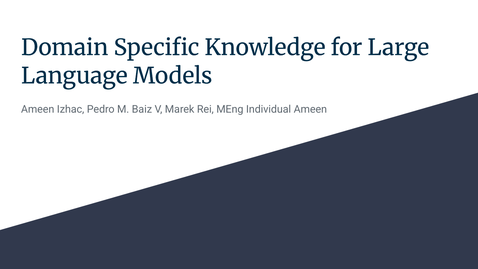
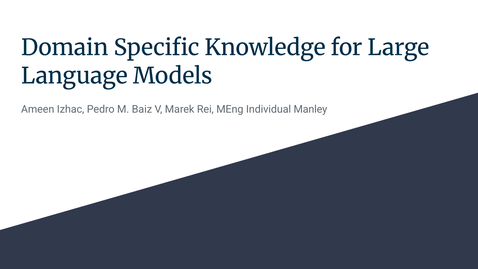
Individual Ameen: Ameen -> Manley
